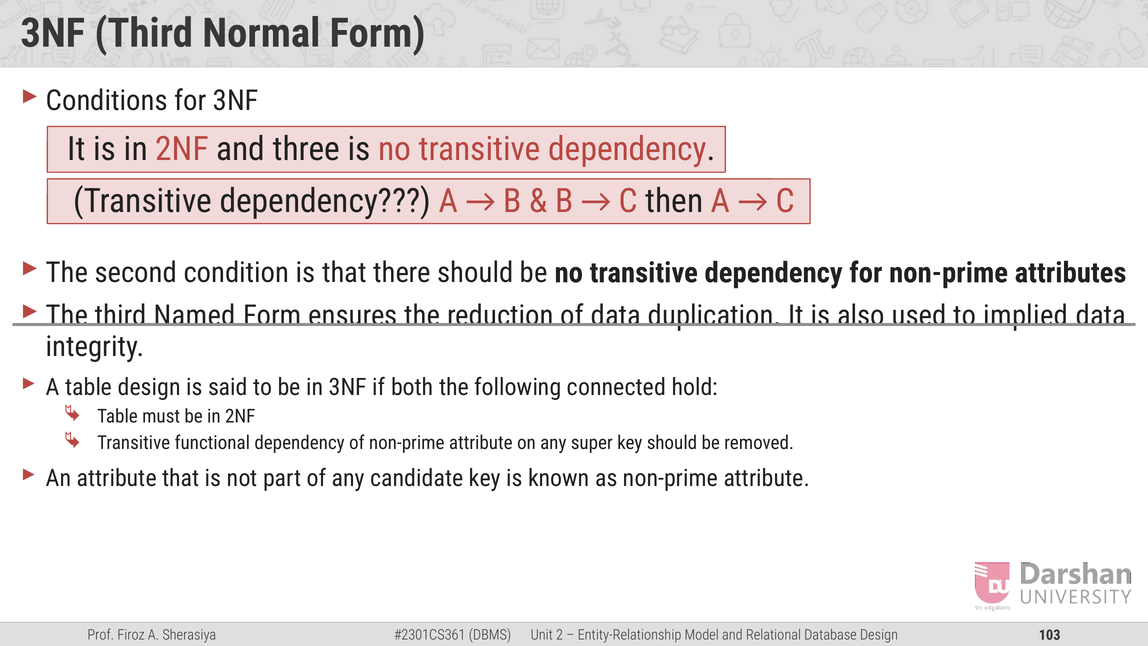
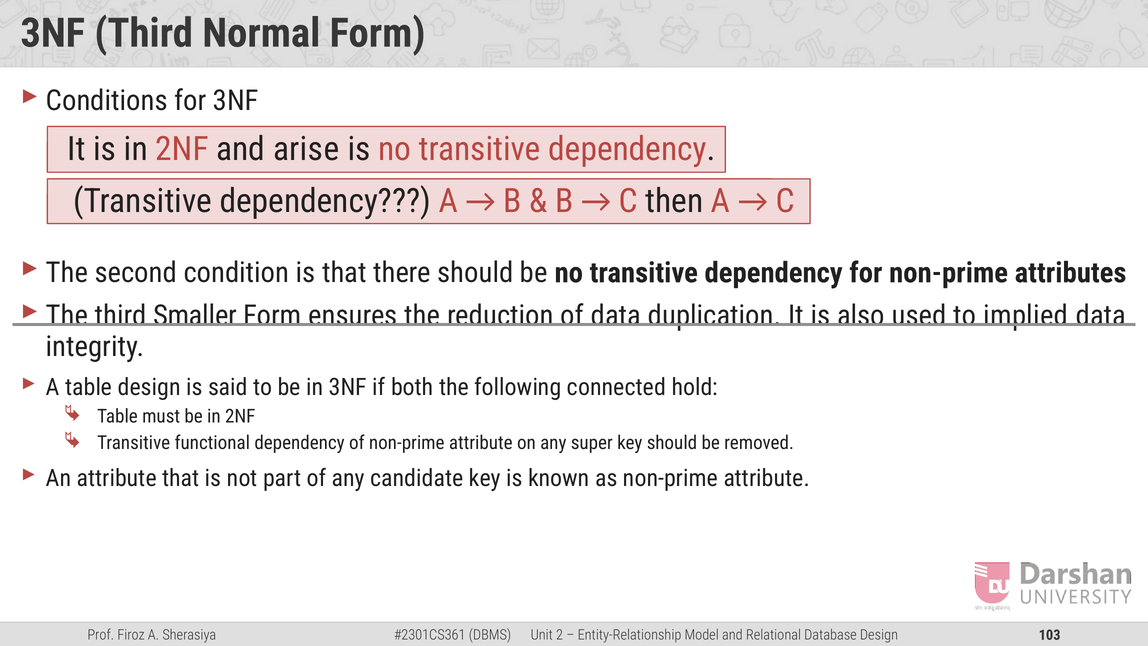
three: three -> arise
Named: Named -> Smaller
